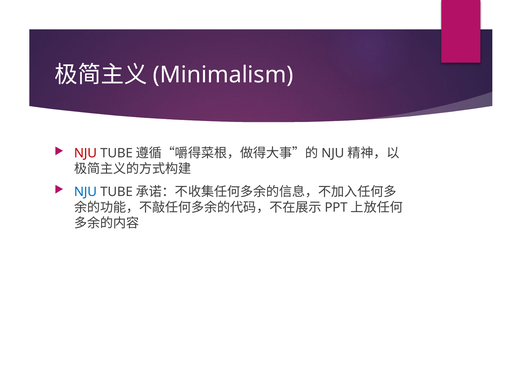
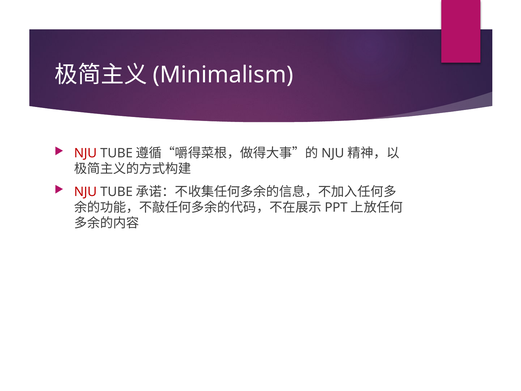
NJU at (85, 192) colour: blue -> red
